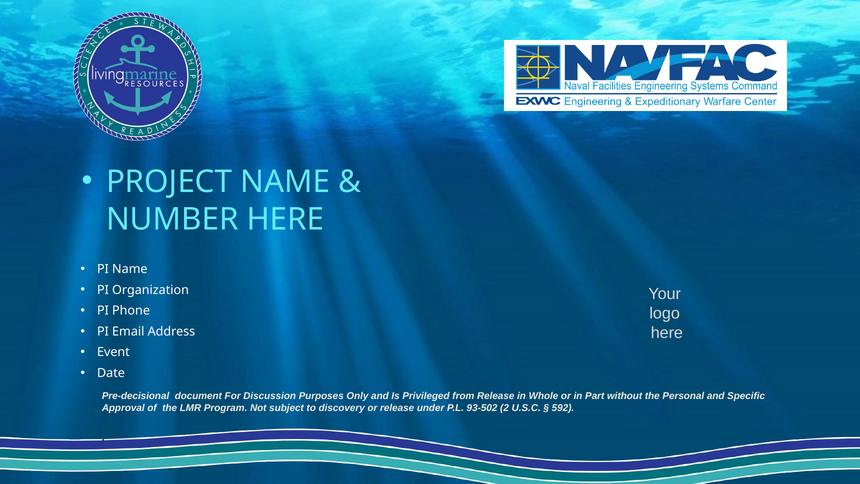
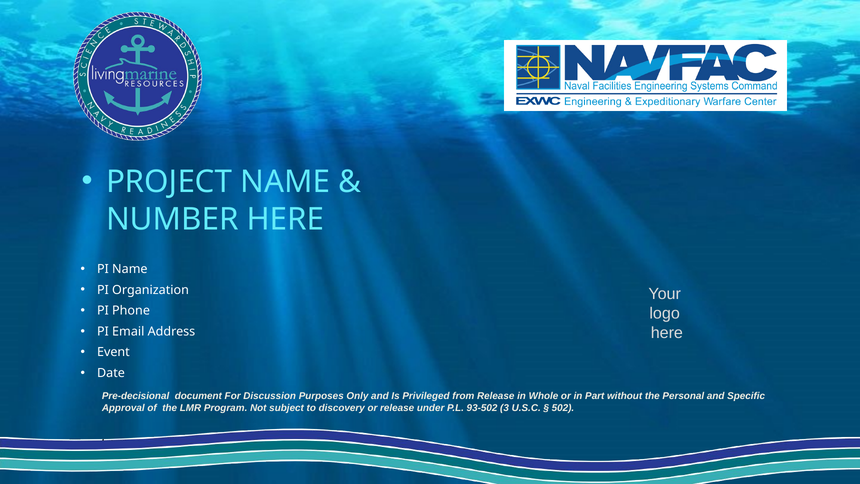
2: 2 -> 3
592: 592 -> 502
